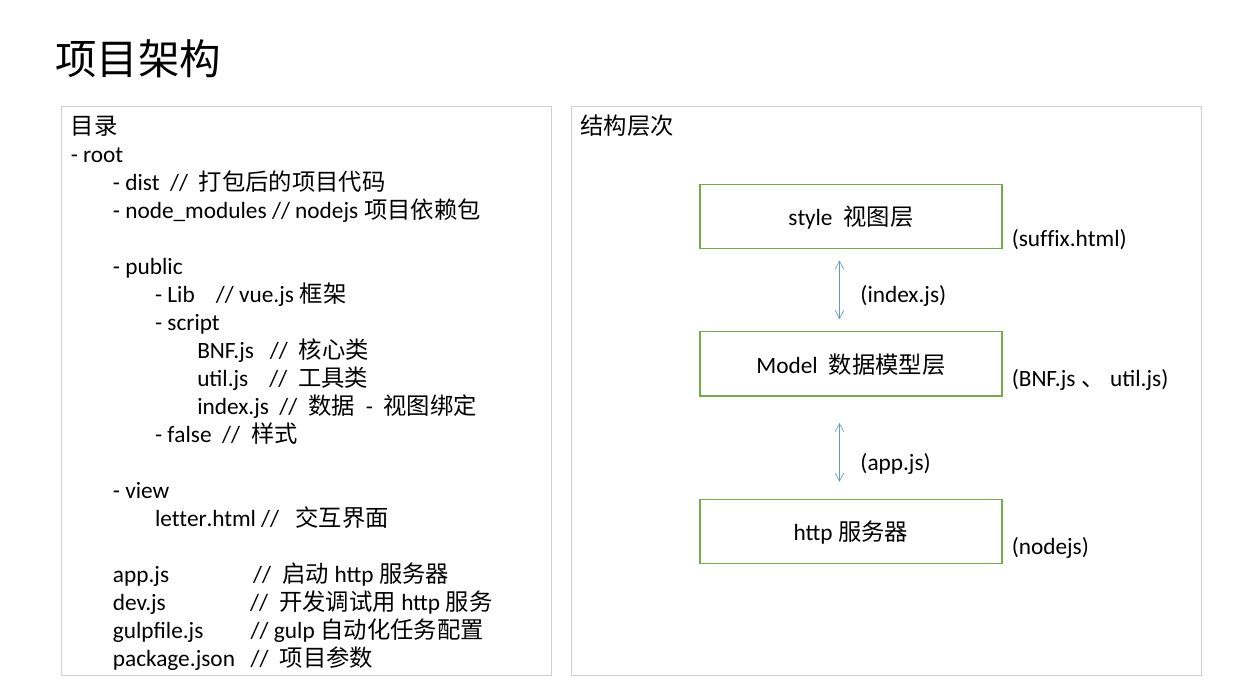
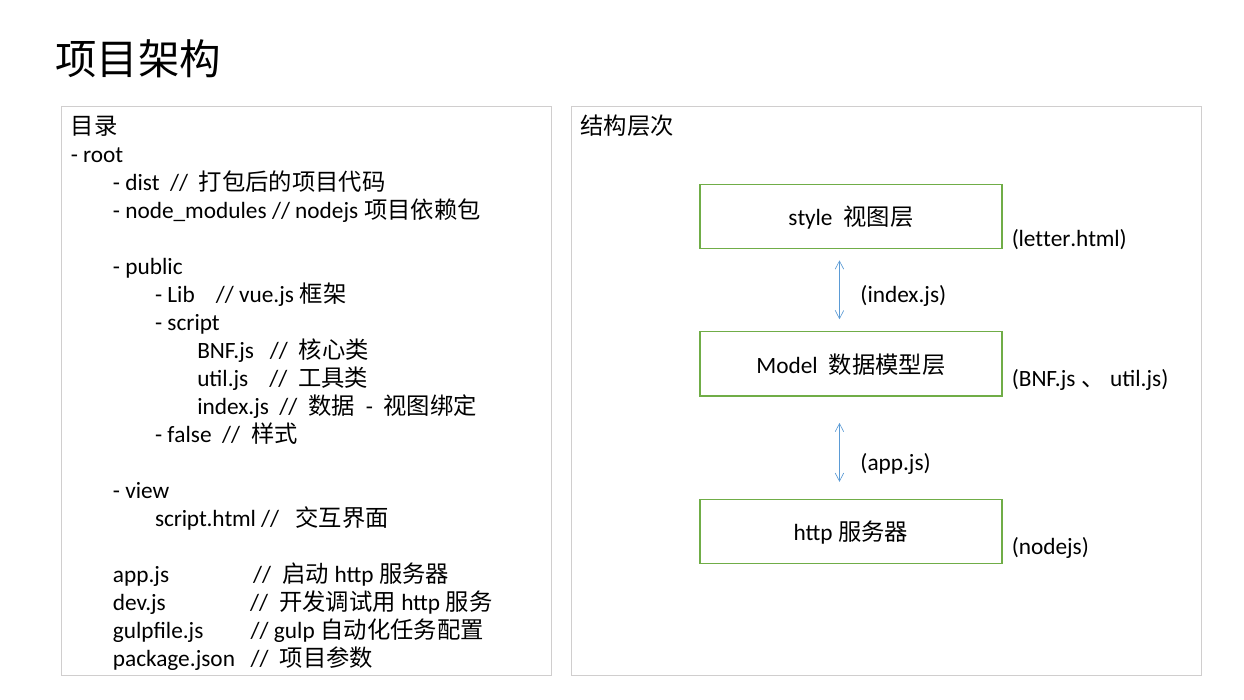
suffix.html: suffix.html -> letter.html
letter.html: letter.html -> script.html
